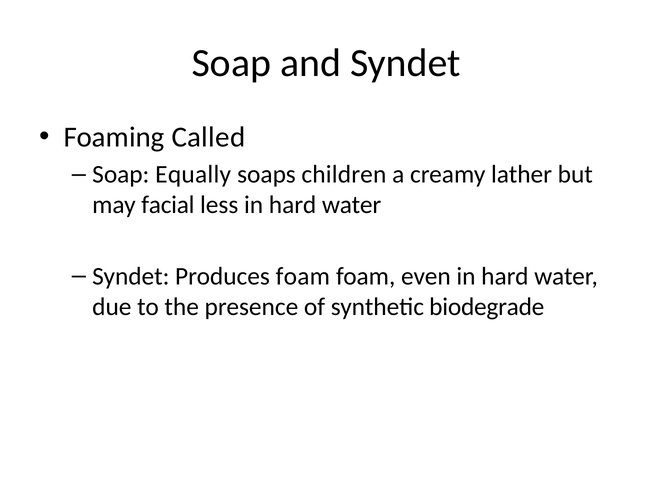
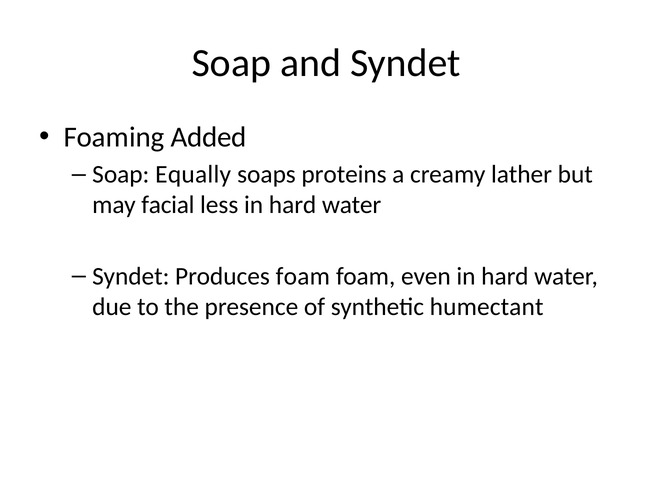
Called: Called -> Added
children: children -> proteins
biodegrade: biodegrade -> humectant
